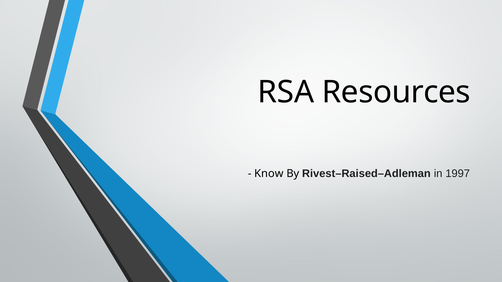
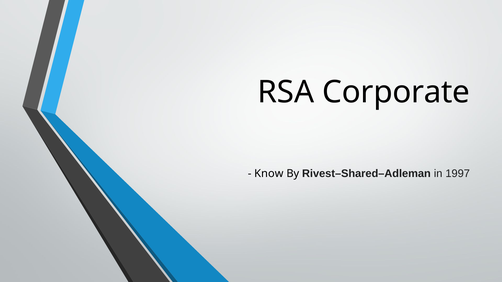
Resources: Resources -> Corporate
Rivest–Raised–Adleman: Rivest–Raised–Adleman -> Rivest–Shared–Adleman
